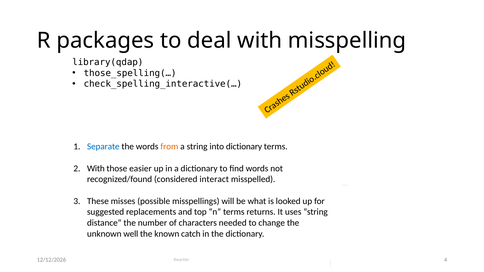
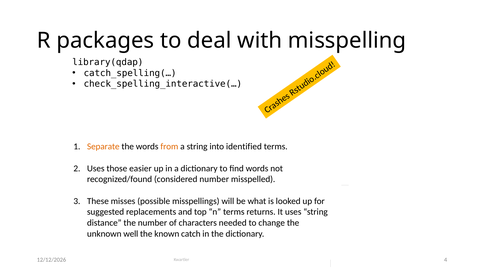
those_spelling(…: those_spelling(… -> catch_spelling(…
Separate colour: blue -> orange
into dictionary: dictionary -> identified
With at (96, 169): With -> Uses
considered interact: interact -> number
